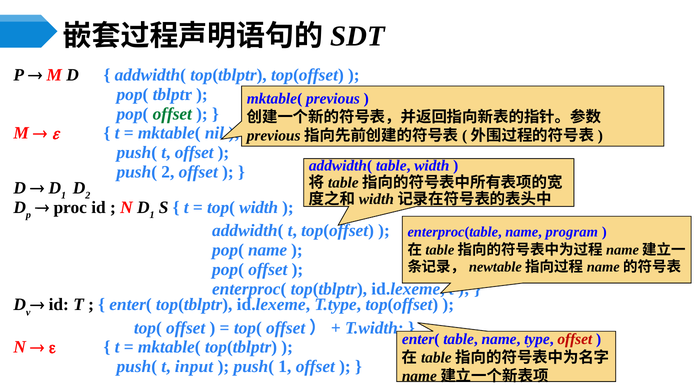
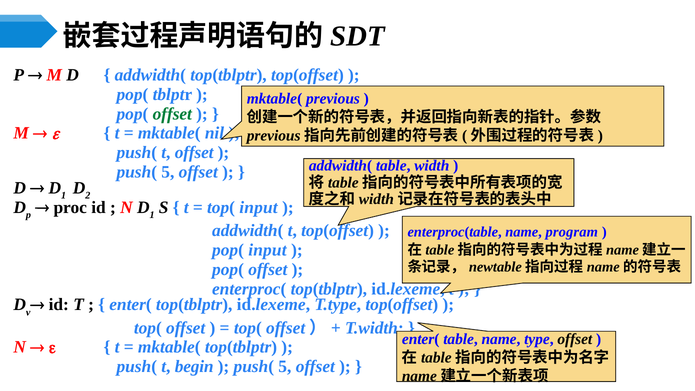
2 at (168, 172): 2 -> 5
top( width: width -> input
pop( name: name -> input
offset at (575, 339) colour: red -> black
input: input -> begin
1 at (285, 367): 1 -> 5
